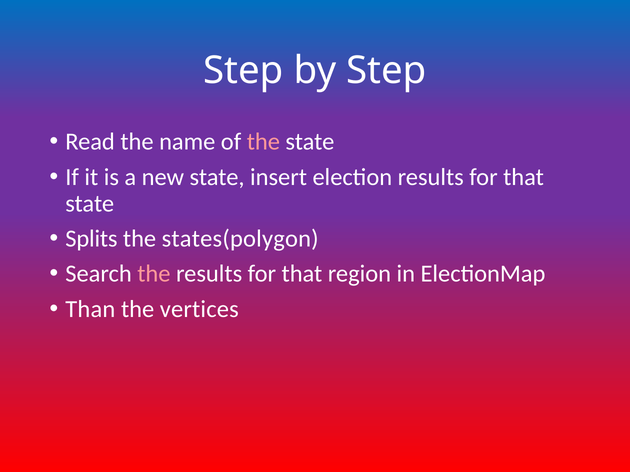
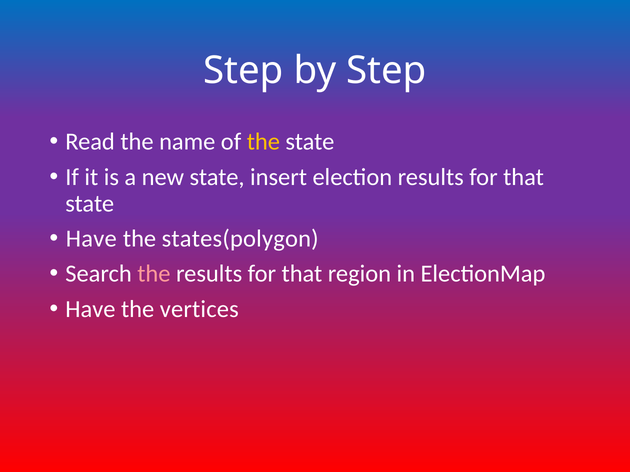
the at (263, 142) colour: pink -> yellow
Splits at (91, 239): Splits -> Have
Than at (90, 309): Than -> Have
